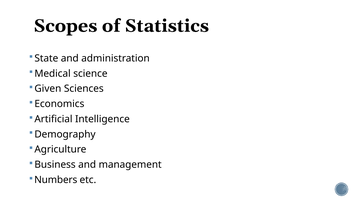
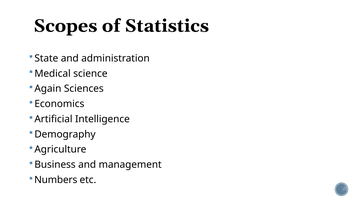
Given: Given -> Again
